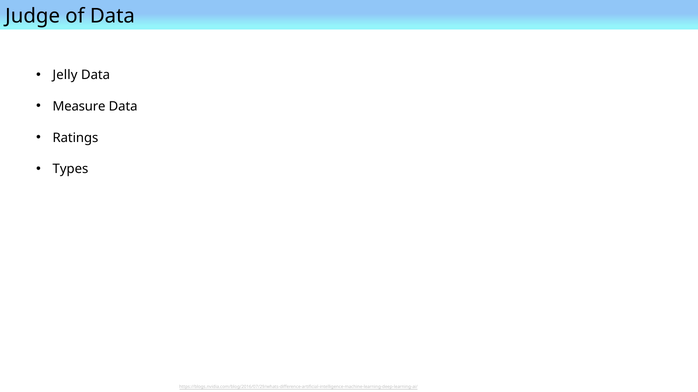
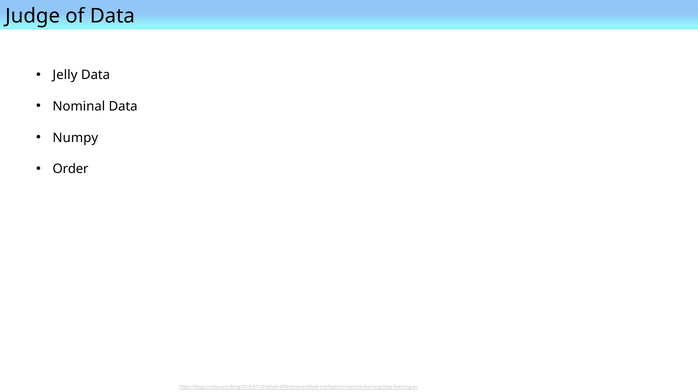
Measure: Measure -> Nominal
Ratings: Ratings -> Numpy
Types: Types -> Order
